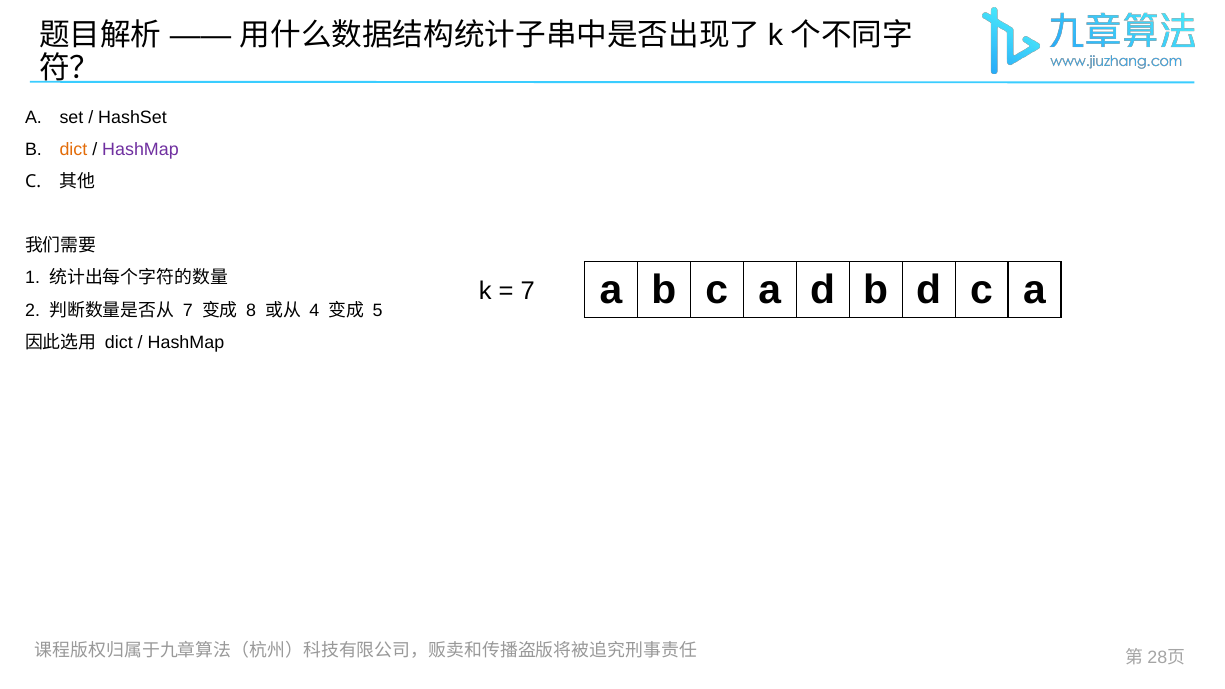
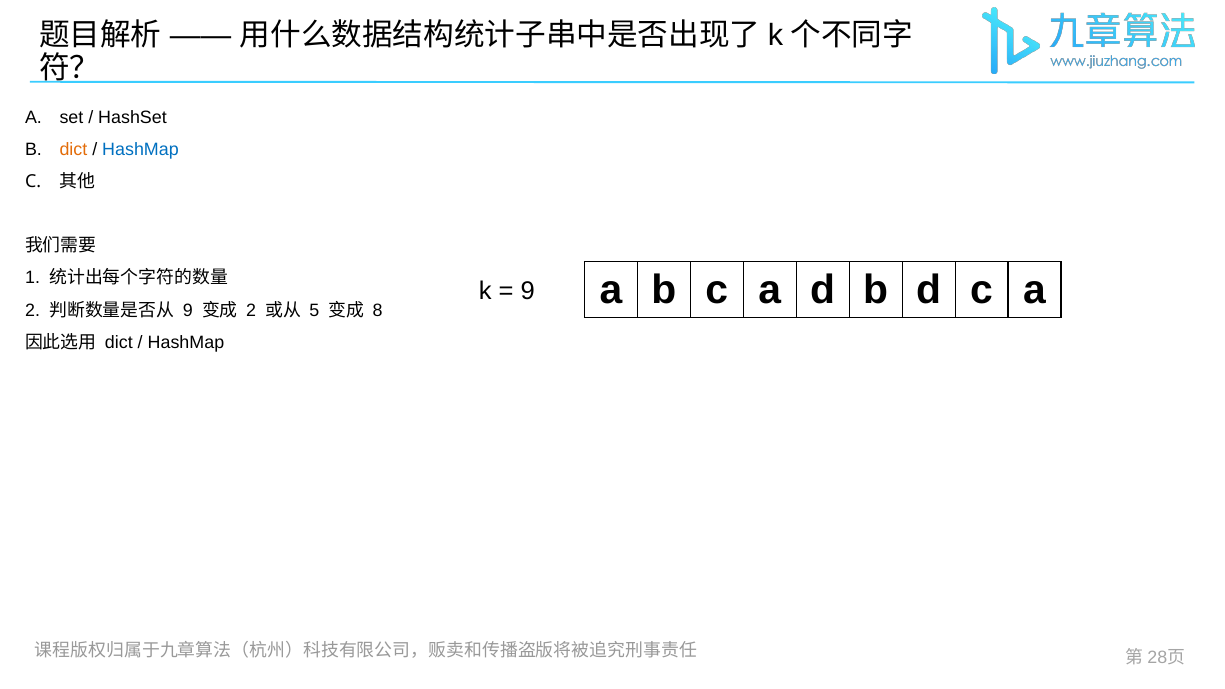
HashMap at (140, 149) colour: purple -> blue
7 at (528, 291): 7 -> 9
7 at (188, 310): 7 -> 9
8 at (251, 310): 8 -> 2
4: 4 -> 5
5: 5 -> 8
